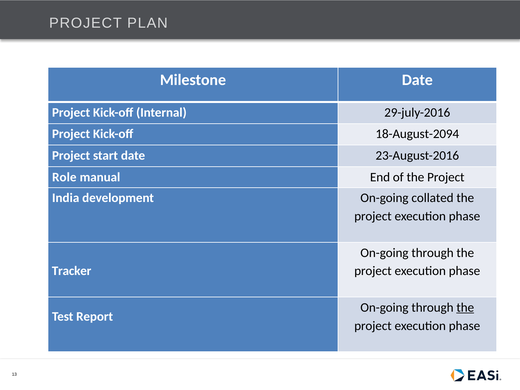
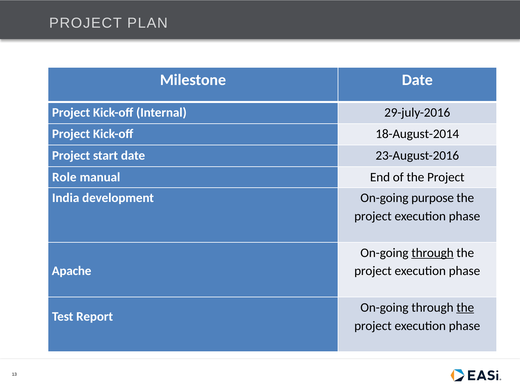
18-August-2094: 18-August-2094 -> 18-August-2014
collated: collated -> purpose
through at (433, 253) underline: none -> present
Tracker: Tracker -> Apache
